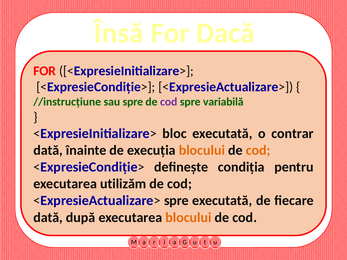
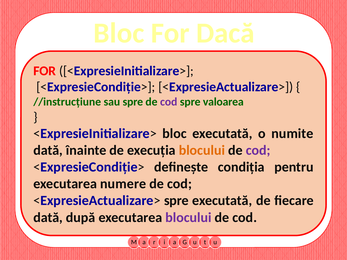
Însă at (119, 33): Însă -> Bloc
variabilă: variabilă -> valoarea
contrar: contrar -> numite
cod at (258, 151) colour: orange -> purple
utilizăm: utilizăm -> numere
blocului at (188, 218) colour: orange -> purple
